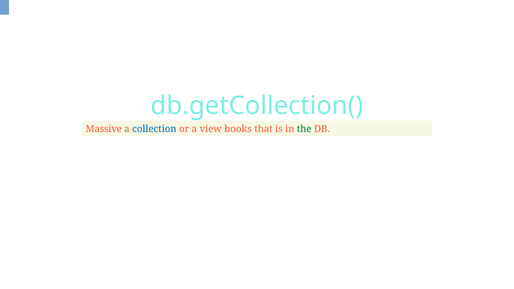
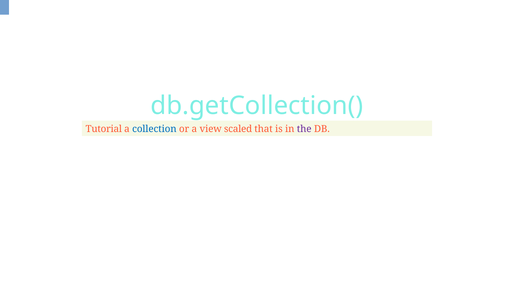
Massive: Massive -> Tutorial
books: books -> scaled
the colour: green -> purple
